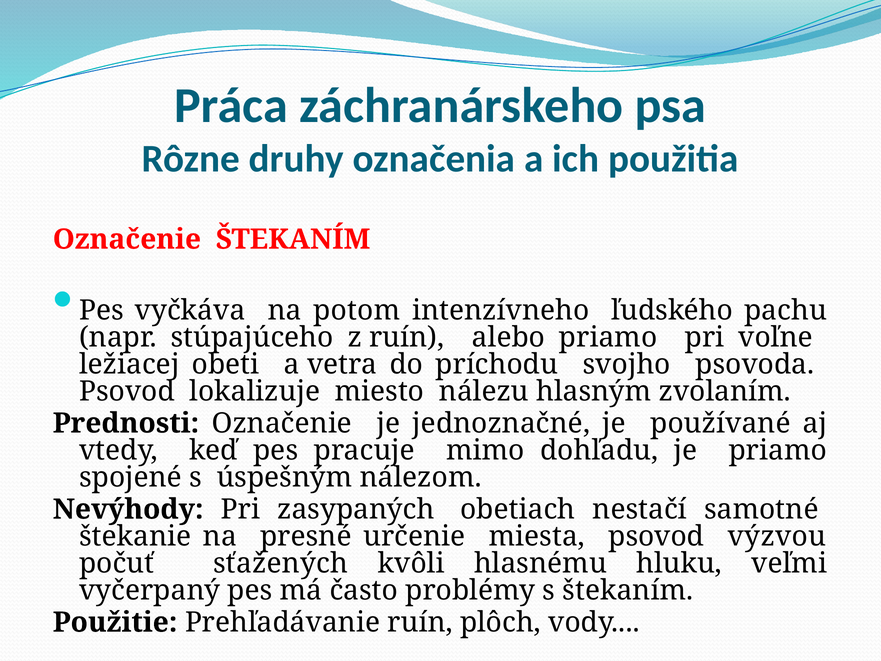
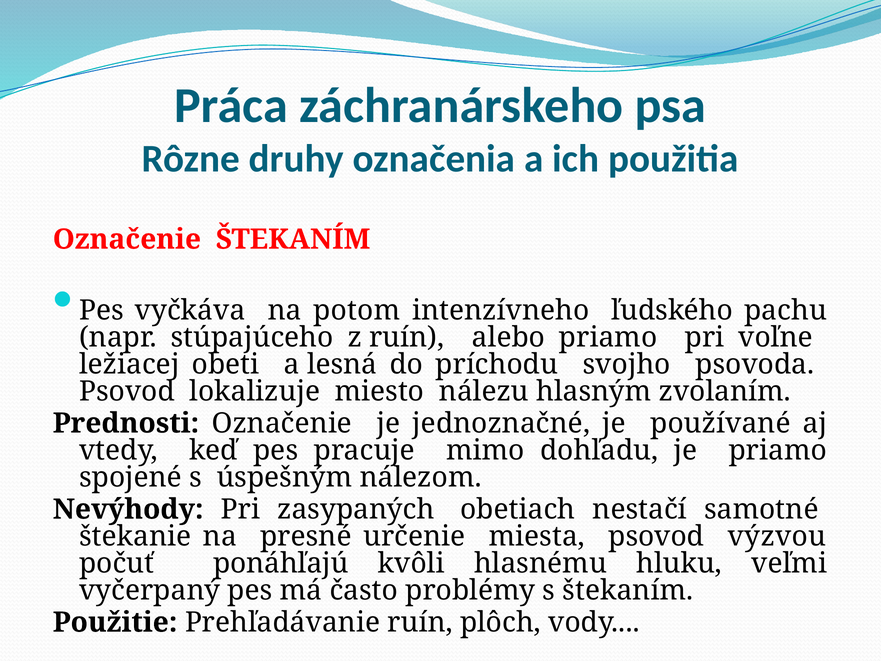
vetra: vetra -> lesná
sťažených: sťažených -> ponáhľajú
